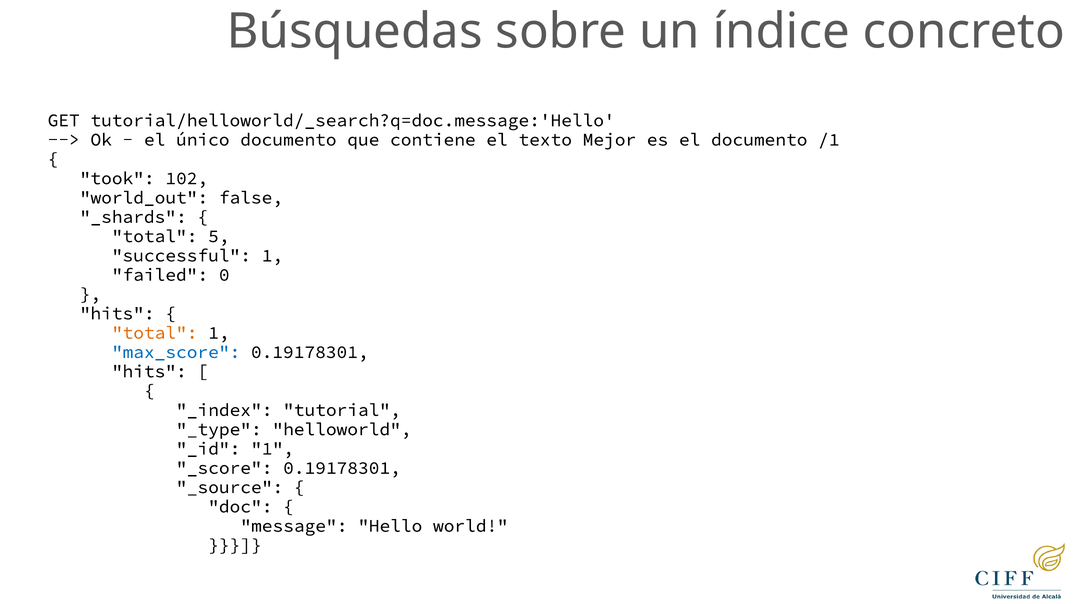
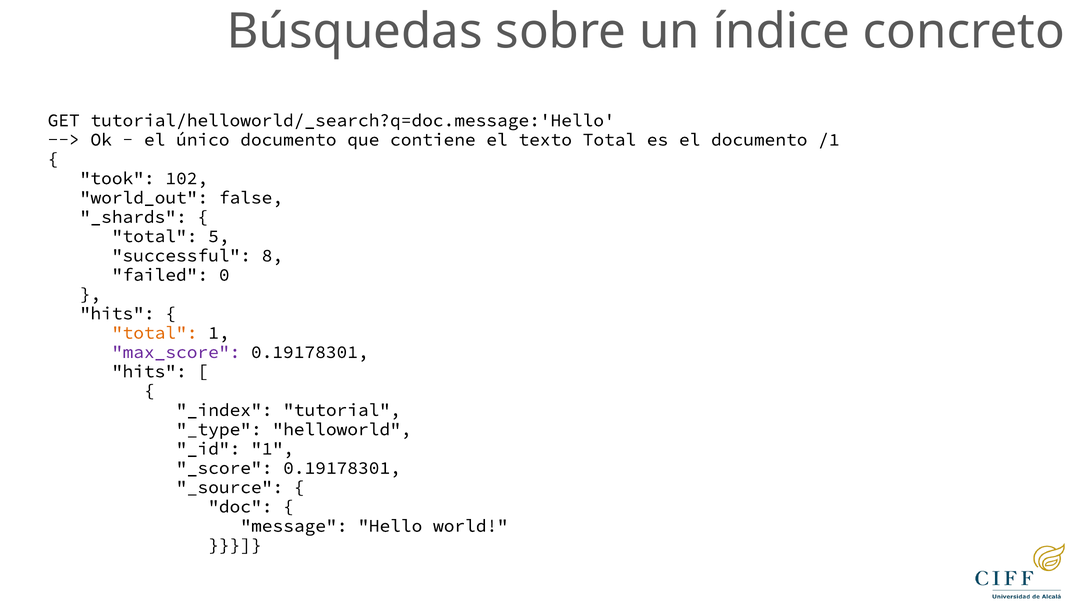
texto Mejor: Mejor -> Total
successful 1: 1 -> 8
max_score colour: blue -> purple
